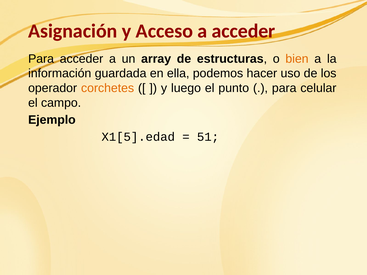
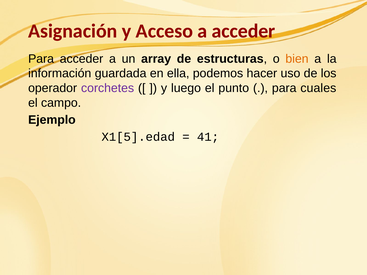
corchetes colour: orange -> purple
celular: celular -> cuales
51: 51 -> 41
